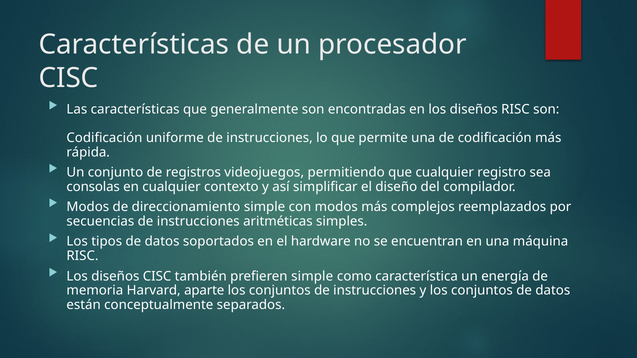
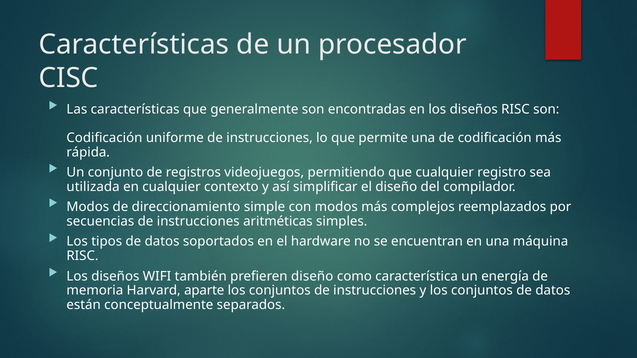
consolas: consolas -> utilizada
diseños CISC: CISC -> WIFI
prefieren simple: simple -> diseño
